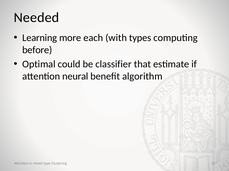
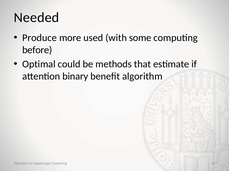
Learning: Learning -> Produce
each: each -> used
types: types -> some
classifier: classifier -> methods
neural: neural -> binary
